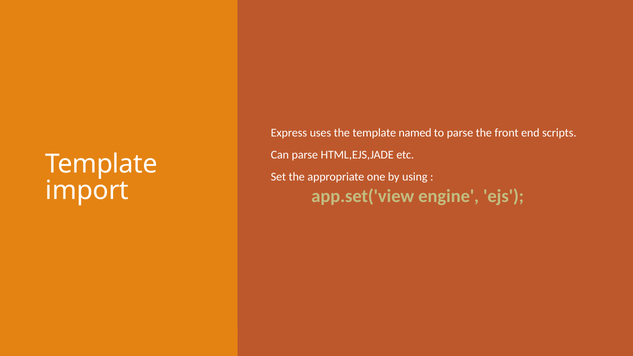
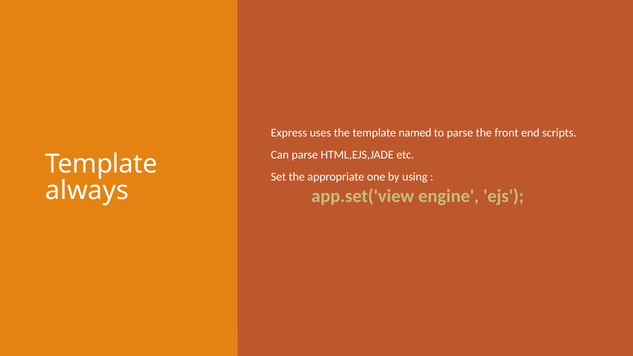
import: import -> always
